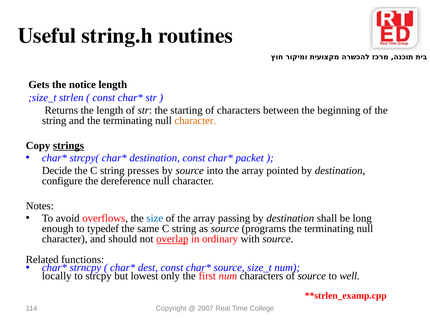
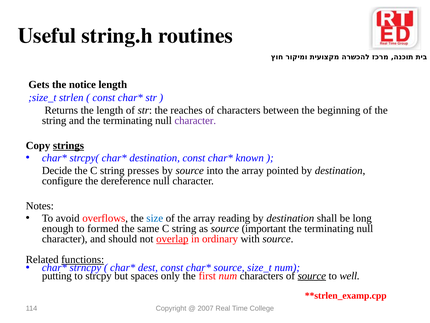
starting: starting -> reaches
character at (195, 120) colour: orange -> purple
packet: packet -> known
passing: passing -> reading
typedef: typedef -> formed
programs: programs -> important
functions underline: none -> present
locally: locally -> putting
lowest: lowest -> spaces
source at (312, 275) underline: none -> present
